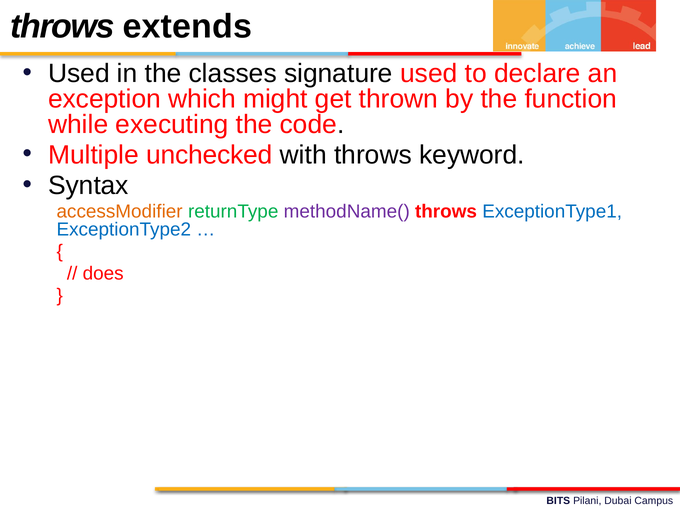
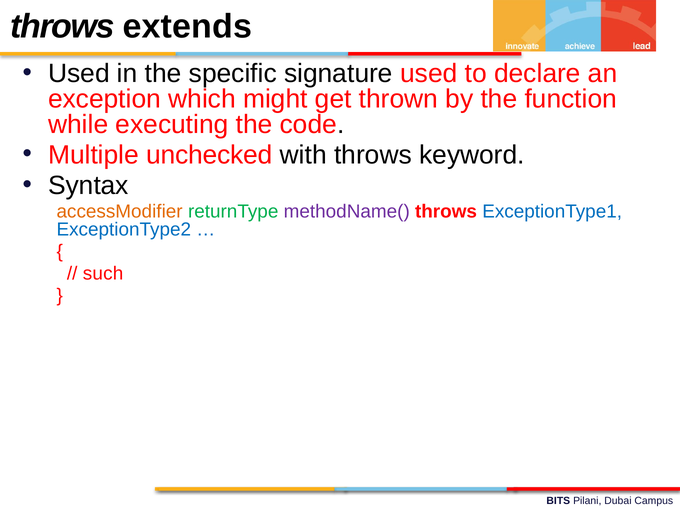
classes: classes -> specific
does: does -> such
